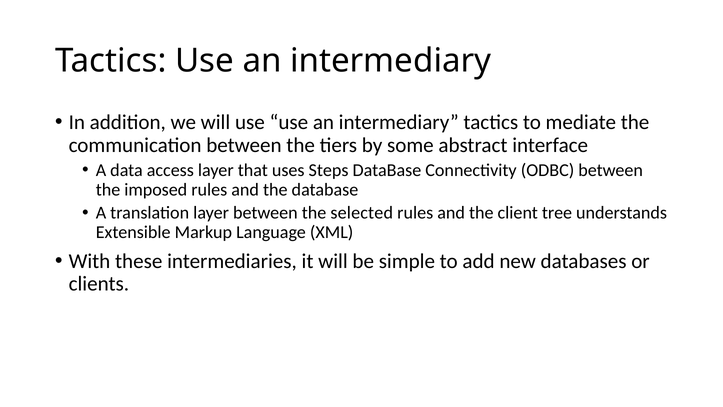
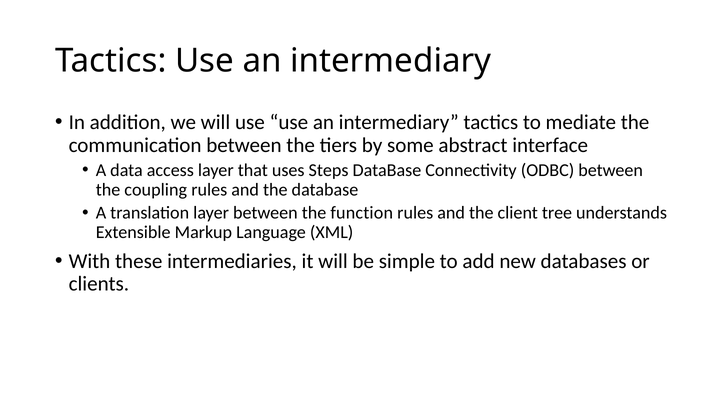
imposed: imposed -> coupling
selected: selected -> function
